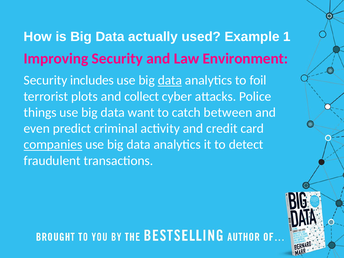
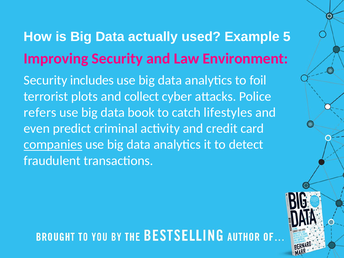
1: 1 -> 5
data at (170, 80) underline: present -> none
things: things -> refers
want: want -> book
between: between -> lifestyles
